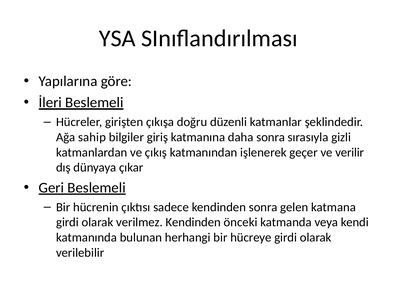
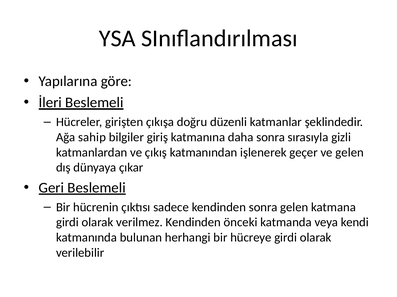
ve verilir: verilir -> gelen
